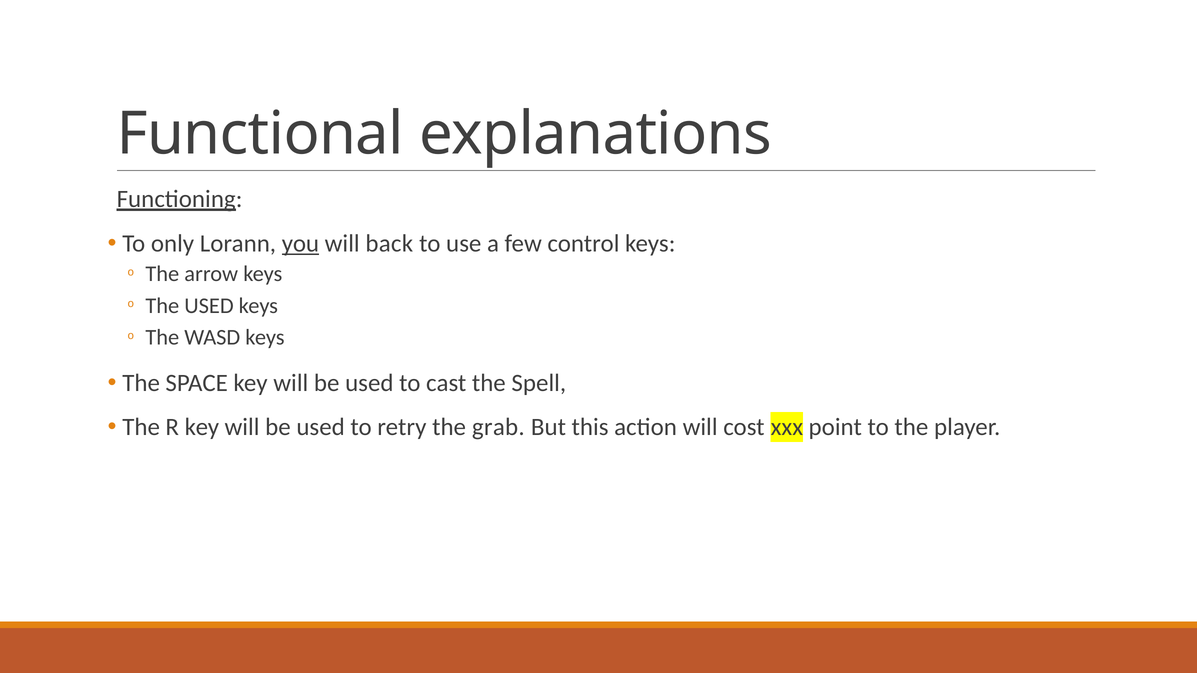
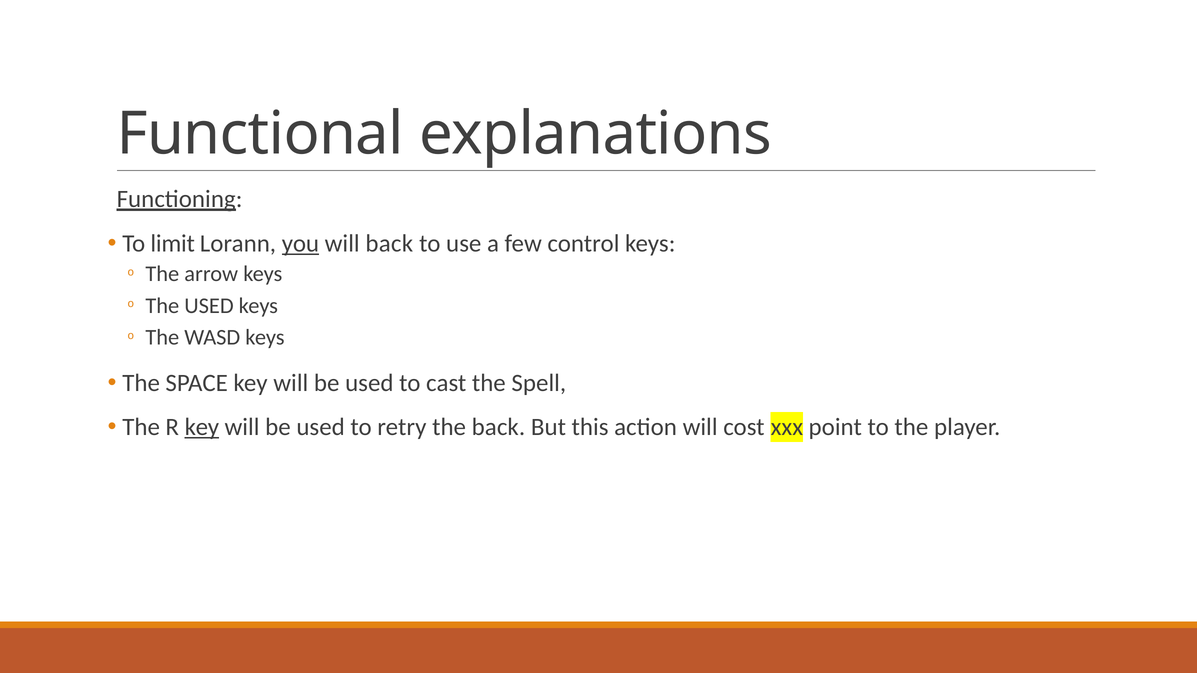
only: only -> limit
key at (202, 427) underline: none -> present
the grab: grab -> back
